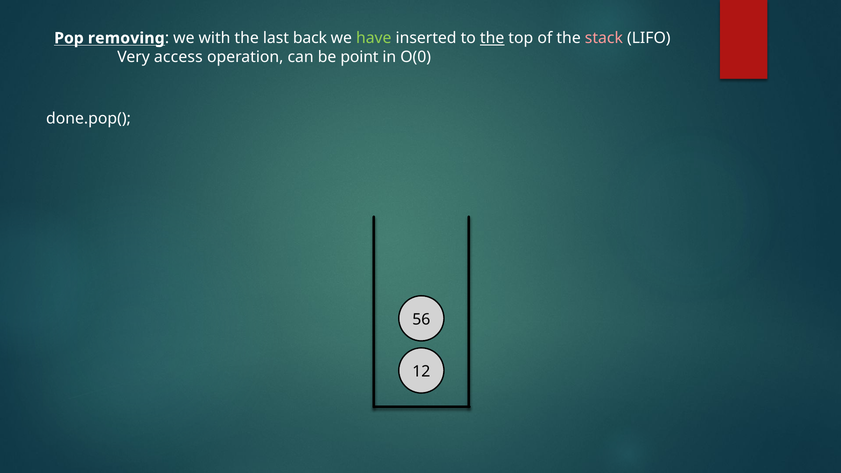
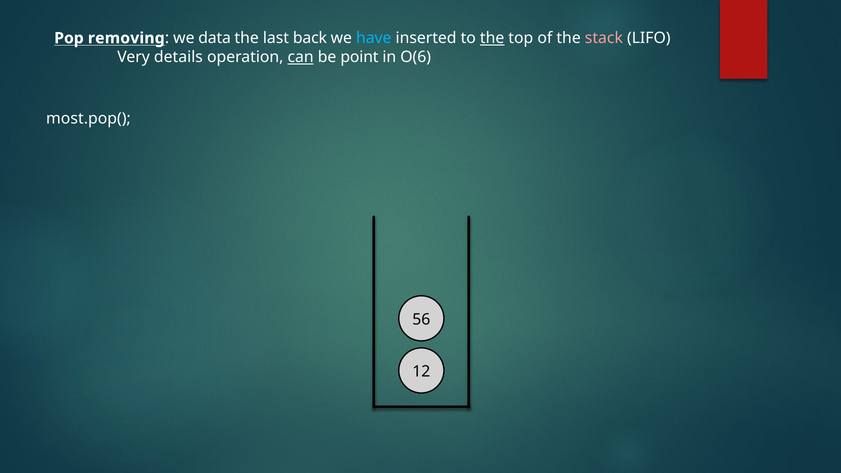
with: with -> data
have colour: light green -> light blue
access: access -> details
can underline: none -> present
O(0: O(0 -> O(6
done.pop(: done.pop( -> most.pop(
